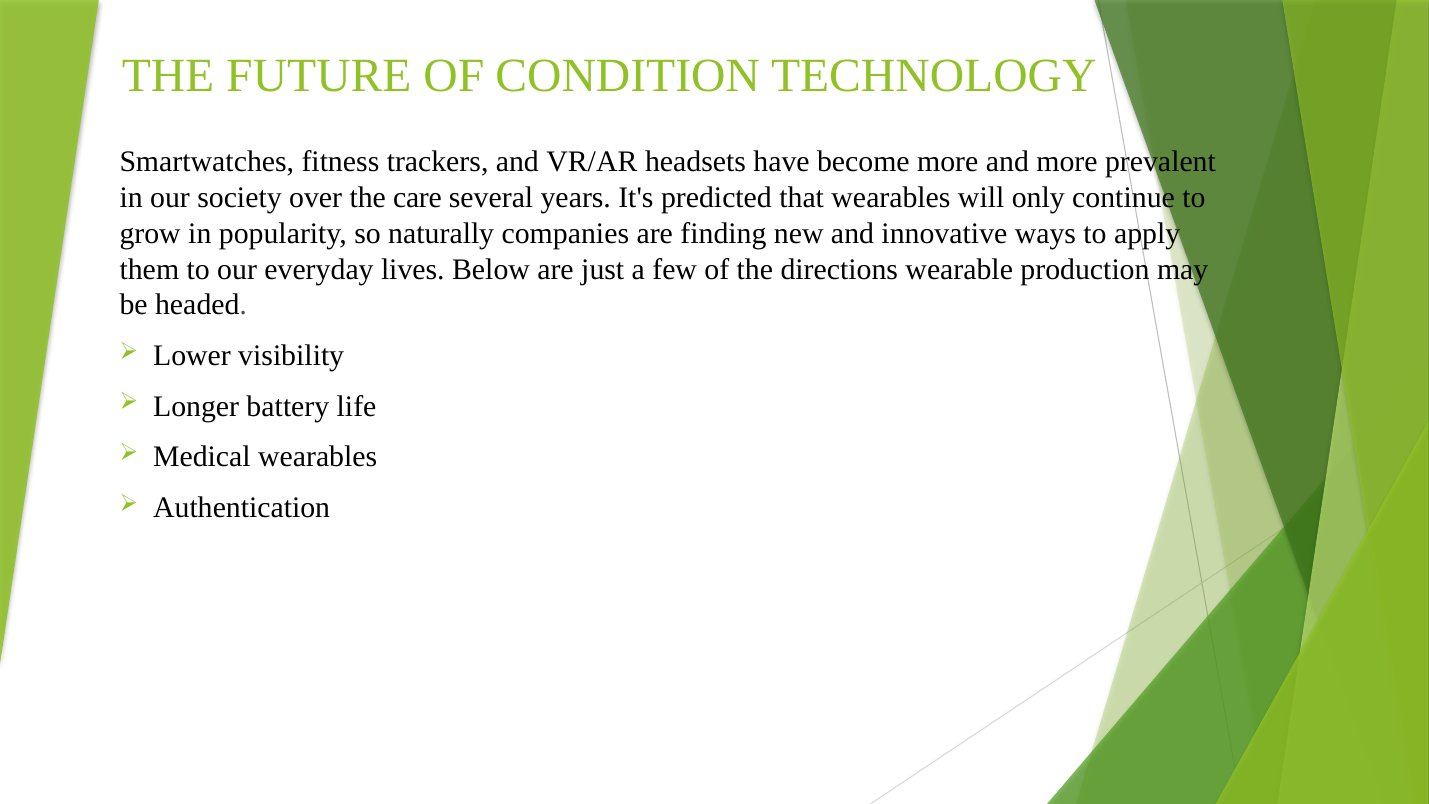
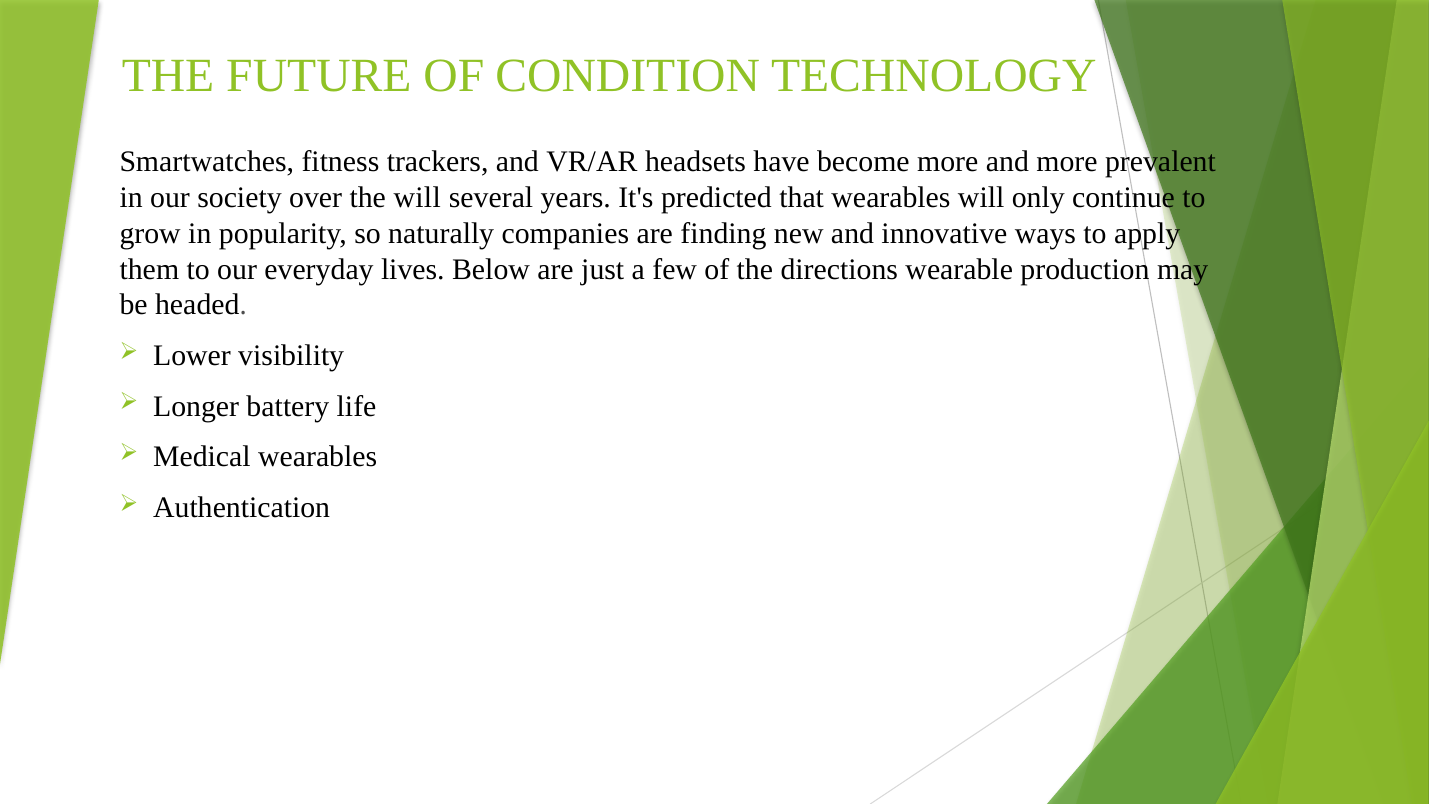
the care: care -> will
